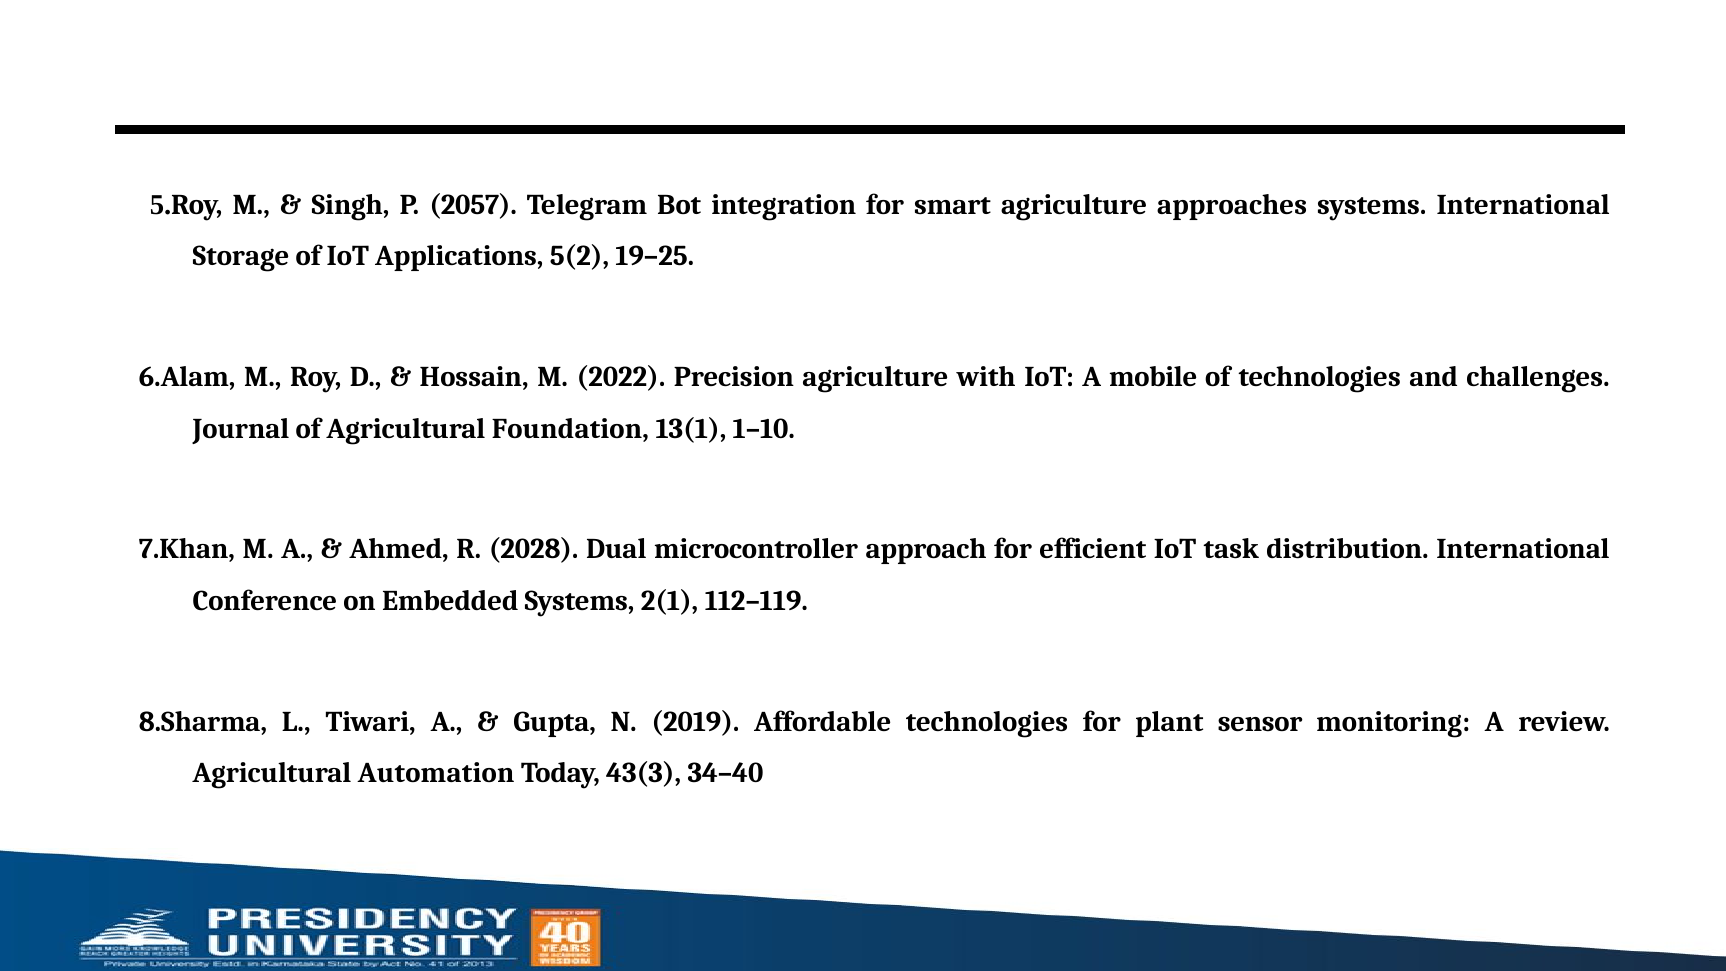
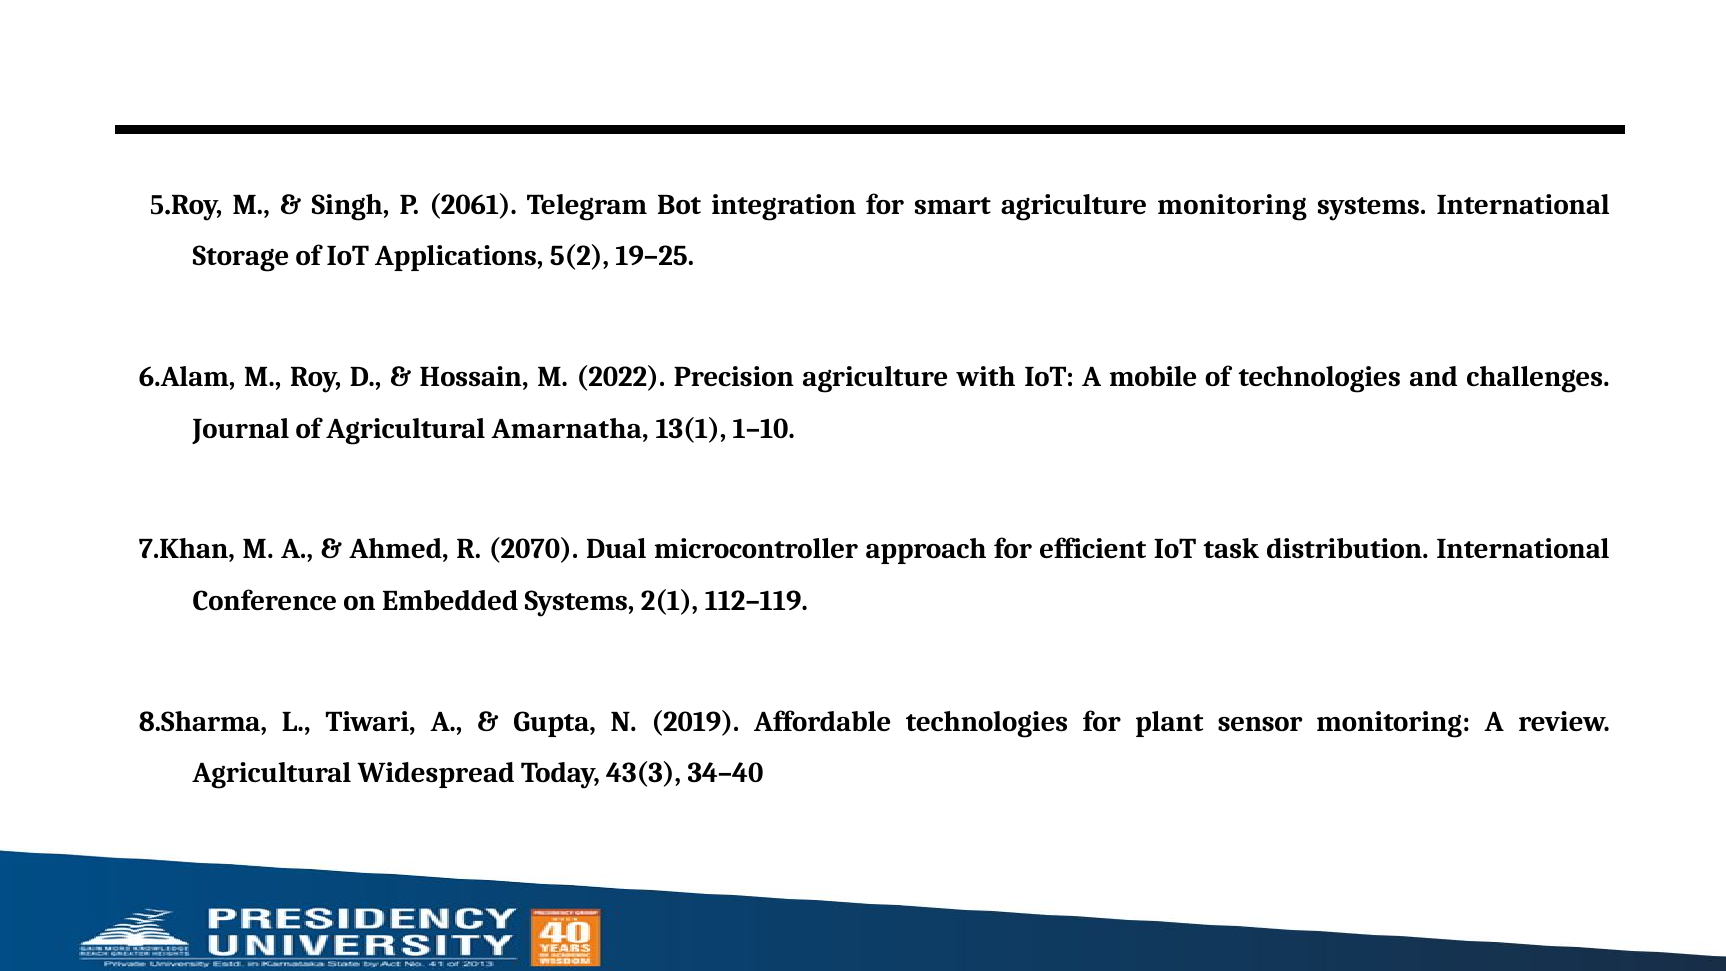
2057: 2057 -> 2061
agriculture approaches: approaches -> monitoring
Foundation: Foundation -> Amarnatha
2028: 2028 -> 2070
Automation: Automation -> Widespread
